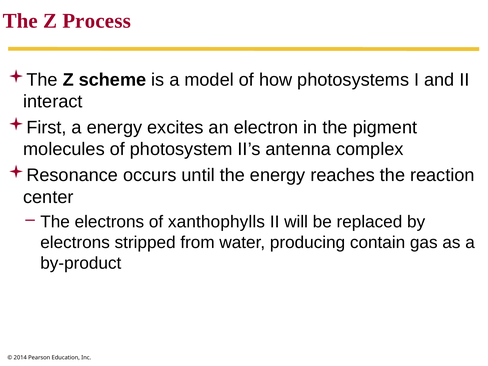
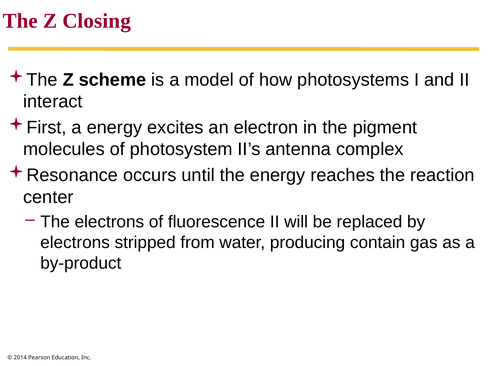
Process: Process -> Closing
xanthophylls: xanthophylls -> fluorescence
